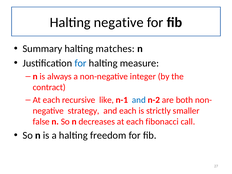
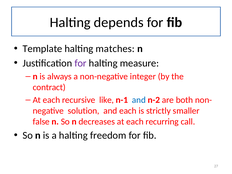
Halting negative: negative -> depends
Summary: Summary -> Template
for at (81, 63) colour: blue -> purple
strategy: strategy -> solution
fibonacci: fibonacci -> recurring
